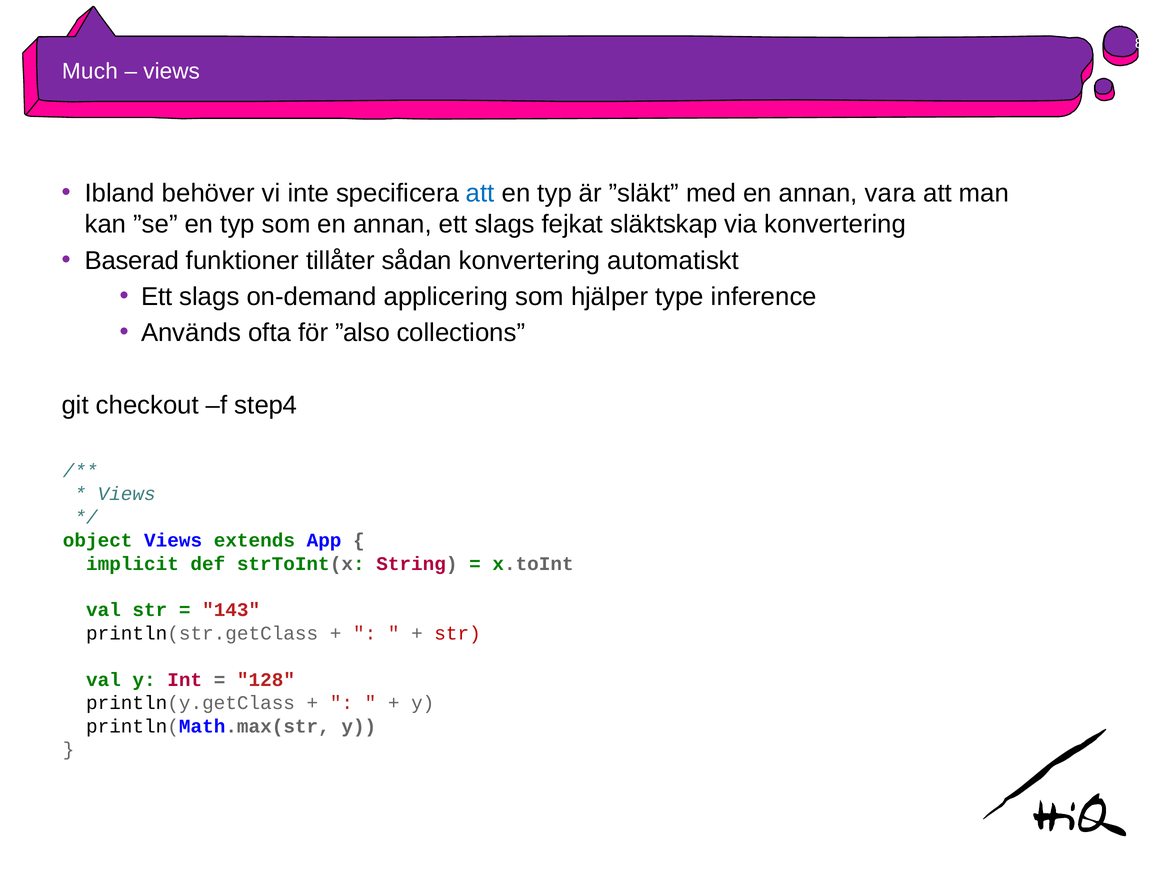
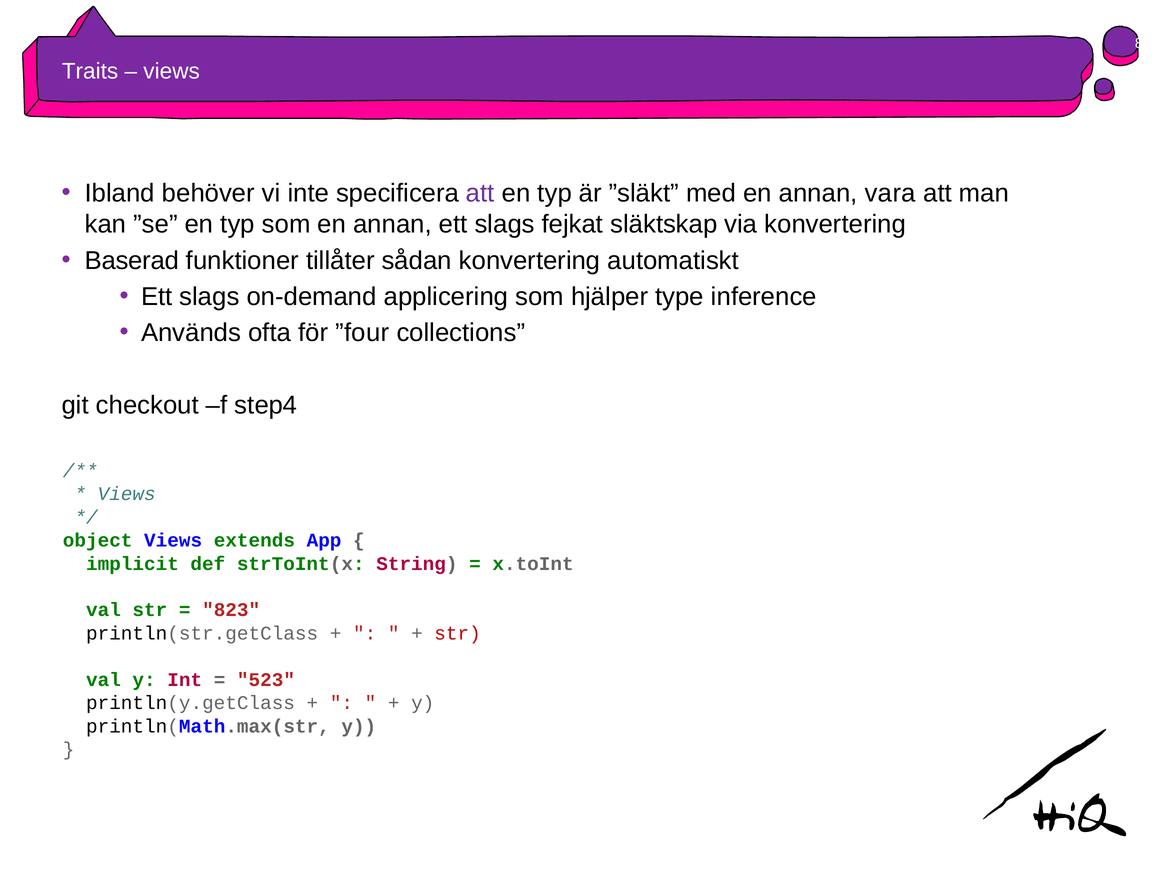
Much: Much -> Traits
att at (480, 193) colour: blue -> purple
”also: ”also -> ”four
143: 143 -> 823
128: 128 -> 523
